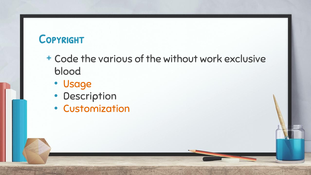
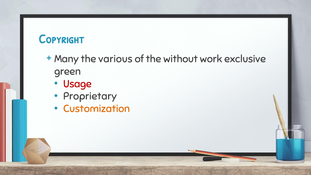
Code: Code -> Many
blood: blood -> green
Usage colour: orange -> red
Description: Description -> Proprietary
